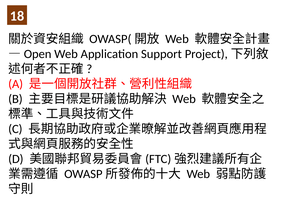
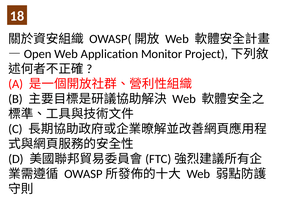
Support: Support -> Monitor
